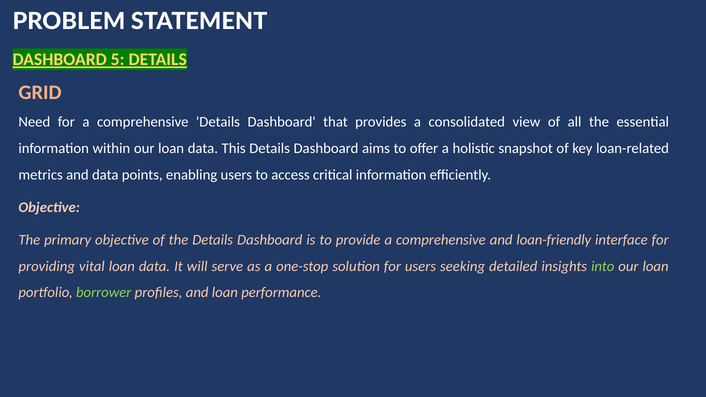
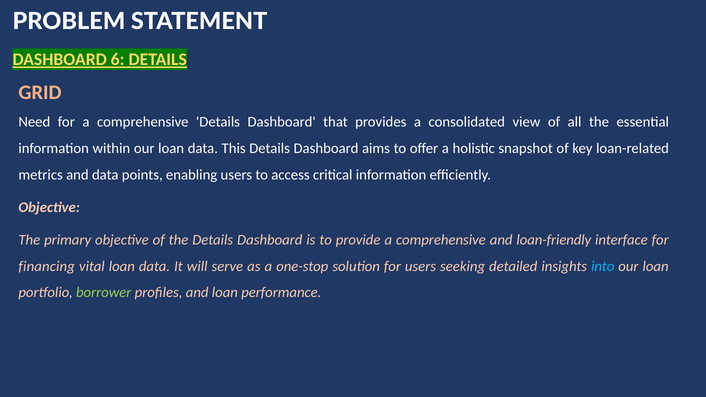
5: 5 -> 6
providing: providing -> financing
into colour: light green -> light blue
